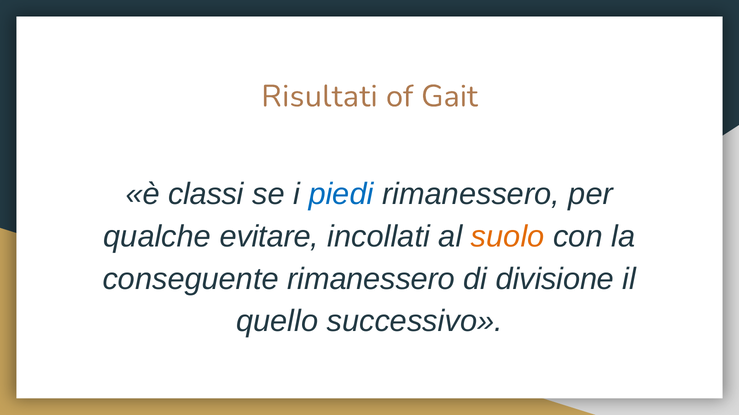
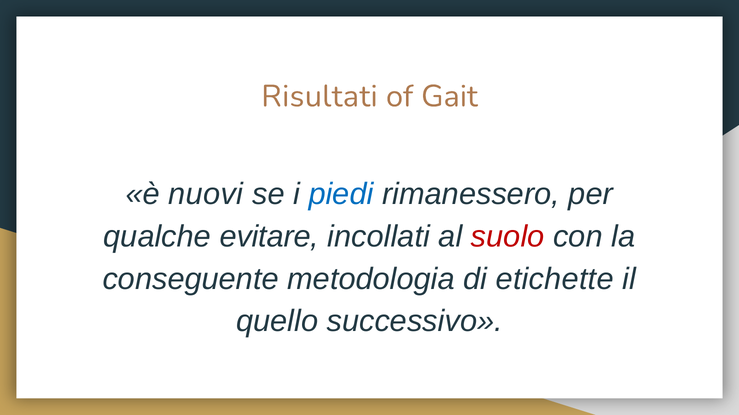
classi: classi -> nuovi
suolo colour: orange -> red
conseguente rimanessero: rimanessero -> metodologia
divisione: divisione -> etichette
